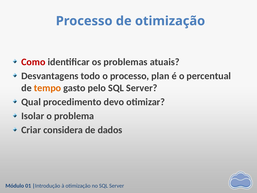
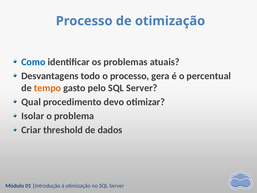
Como colour: red -> blue
plan: plan -> gera
considera: considera -> threshold
